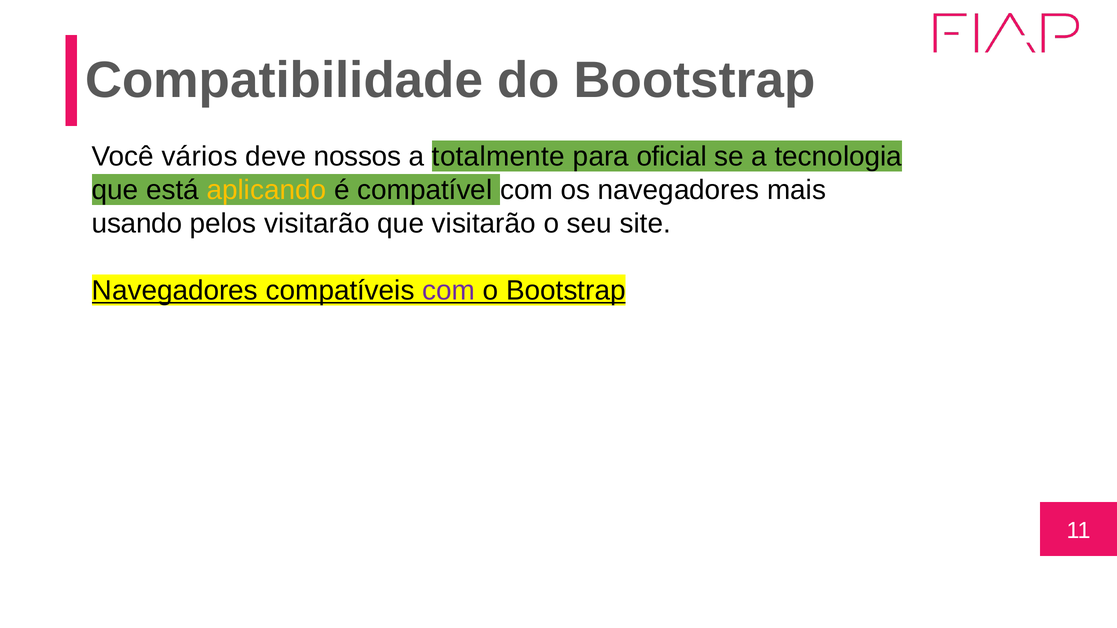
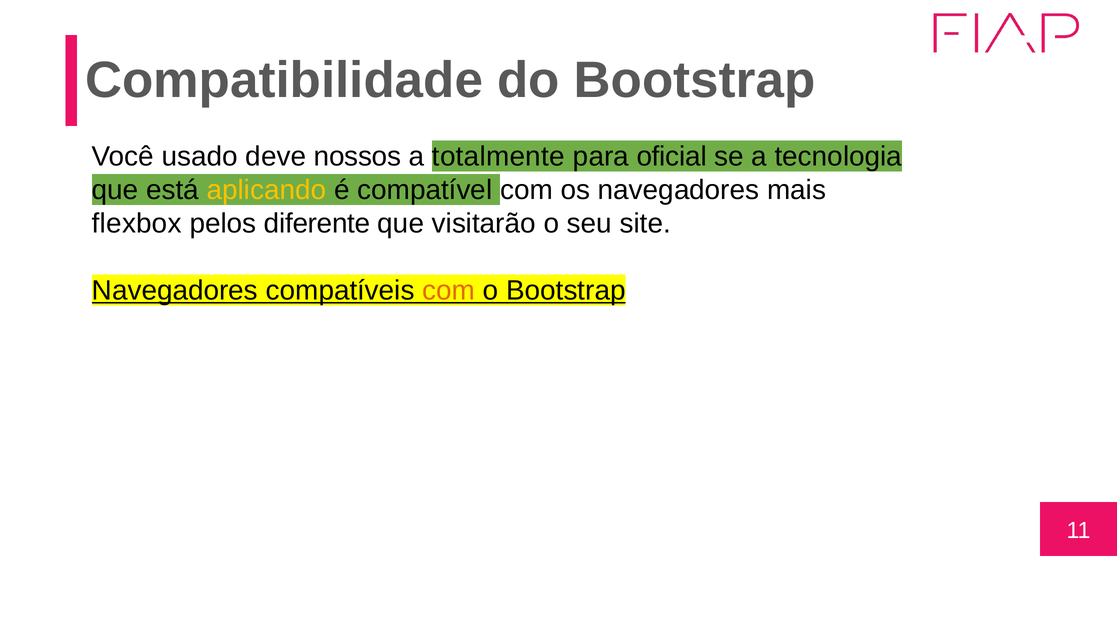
vários: vários -> usado
usando: usando -> flexbox
pelos visitarão: visitarão -> diferente
com at (449, 291) colour: purple -> orange
